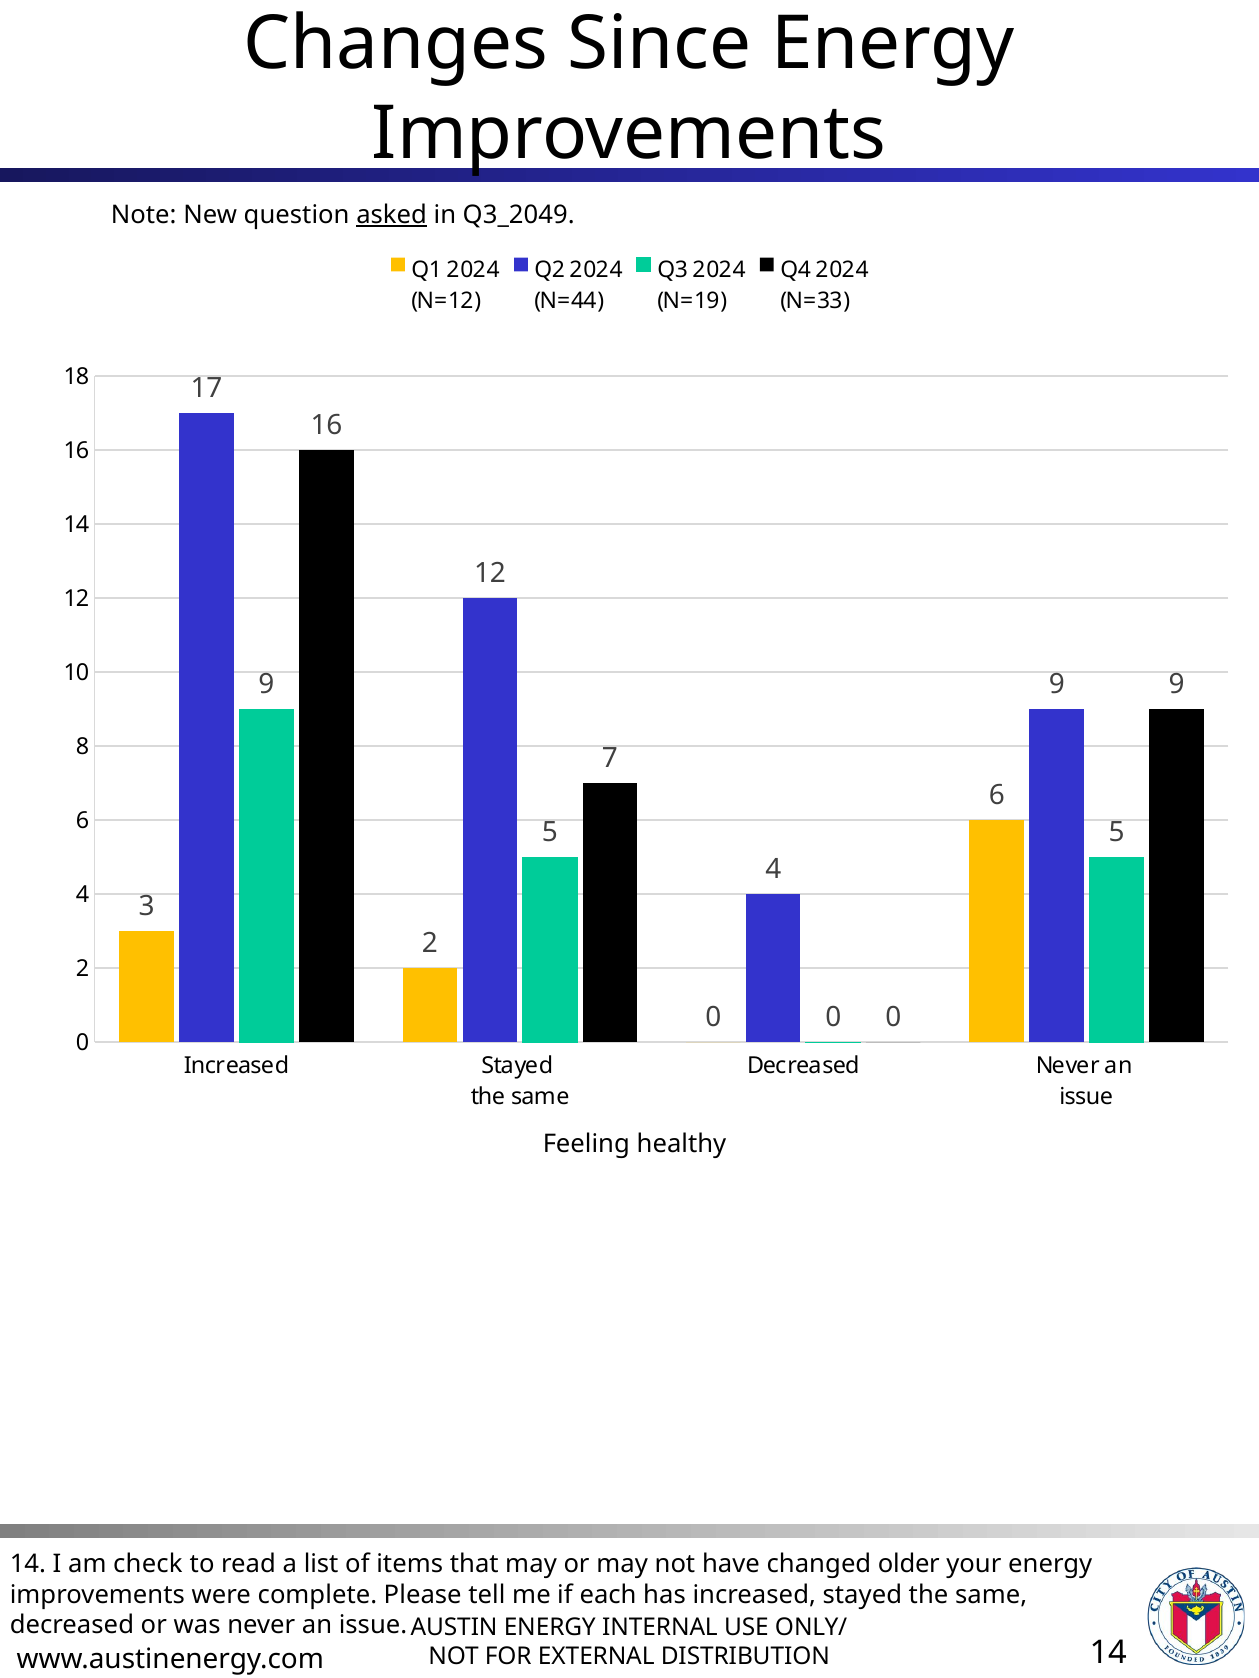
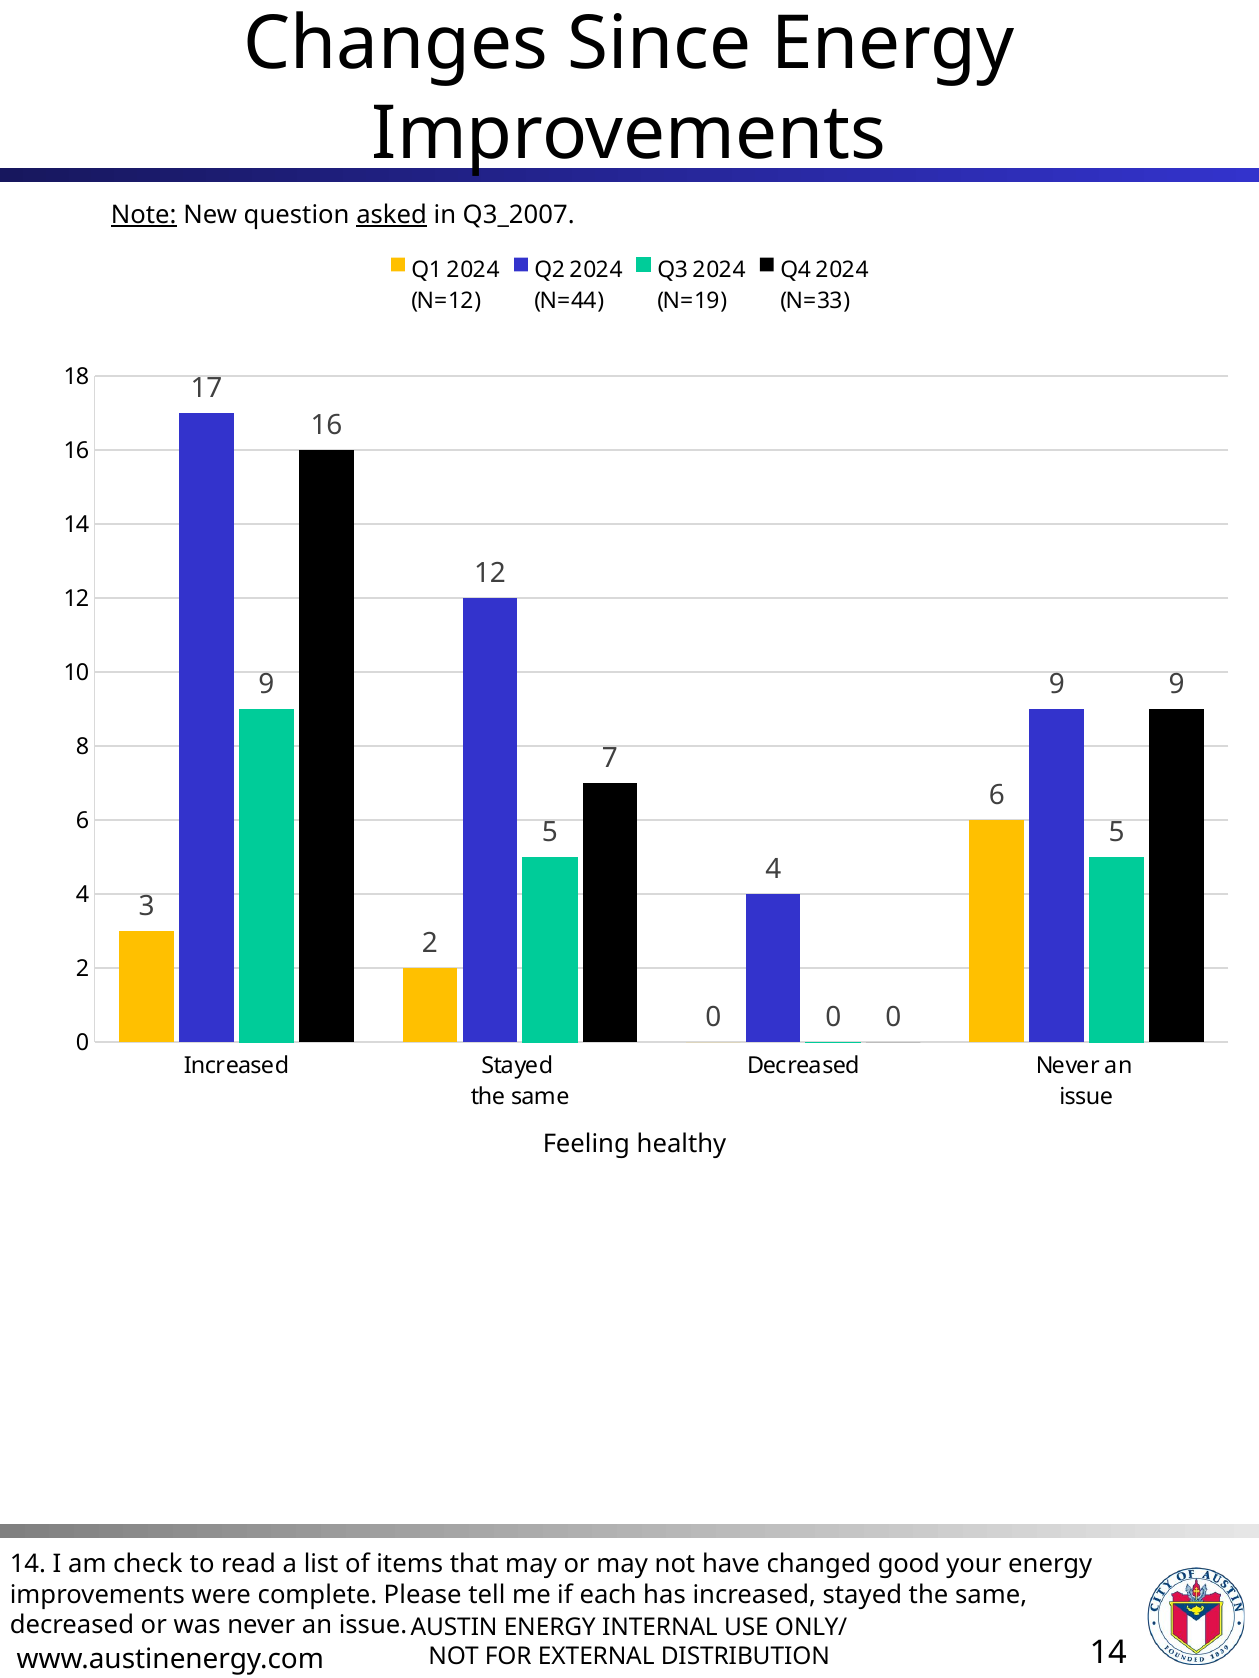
Note underline: none -> present
Q3_2049: Q3_2049 -> Q3_2007
older: older -> good
